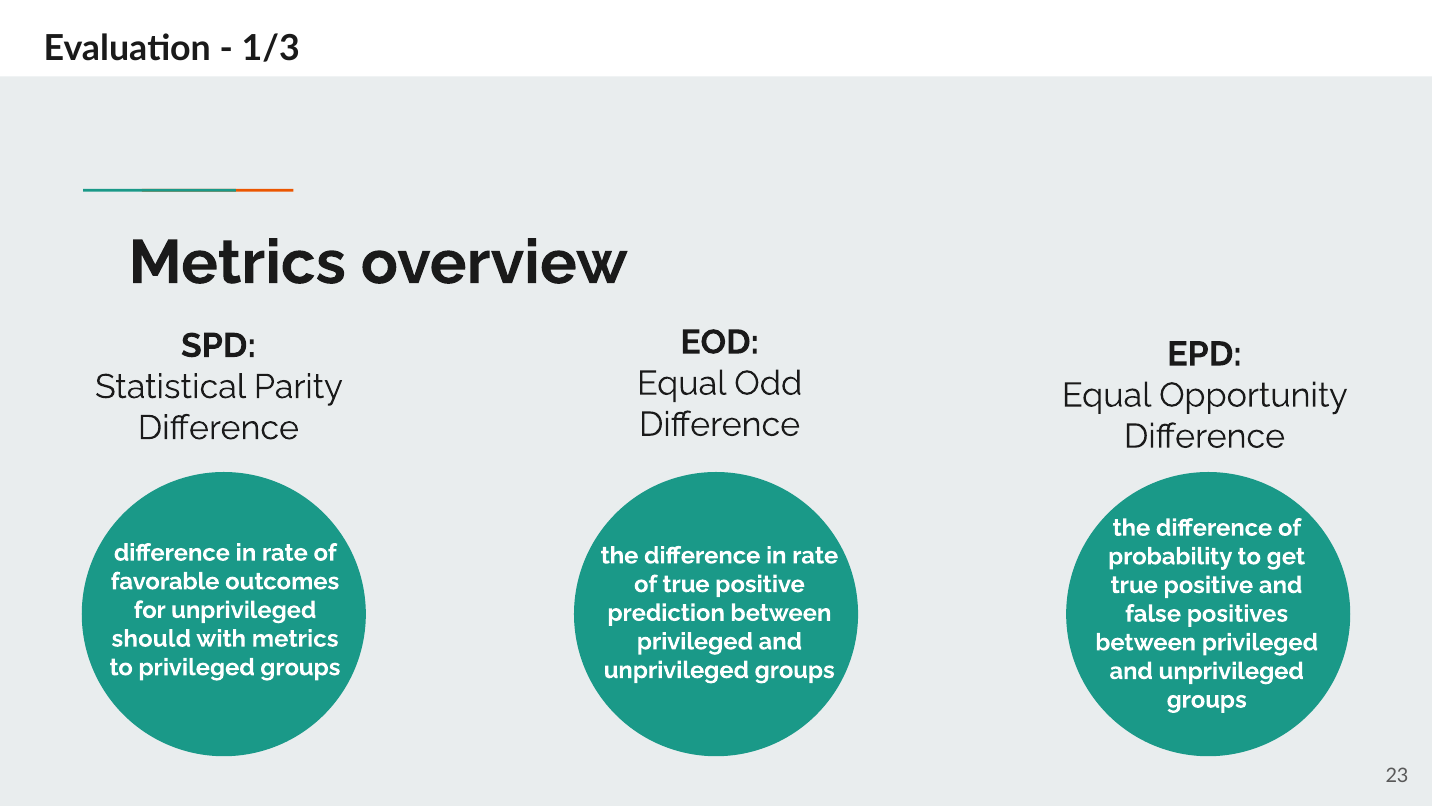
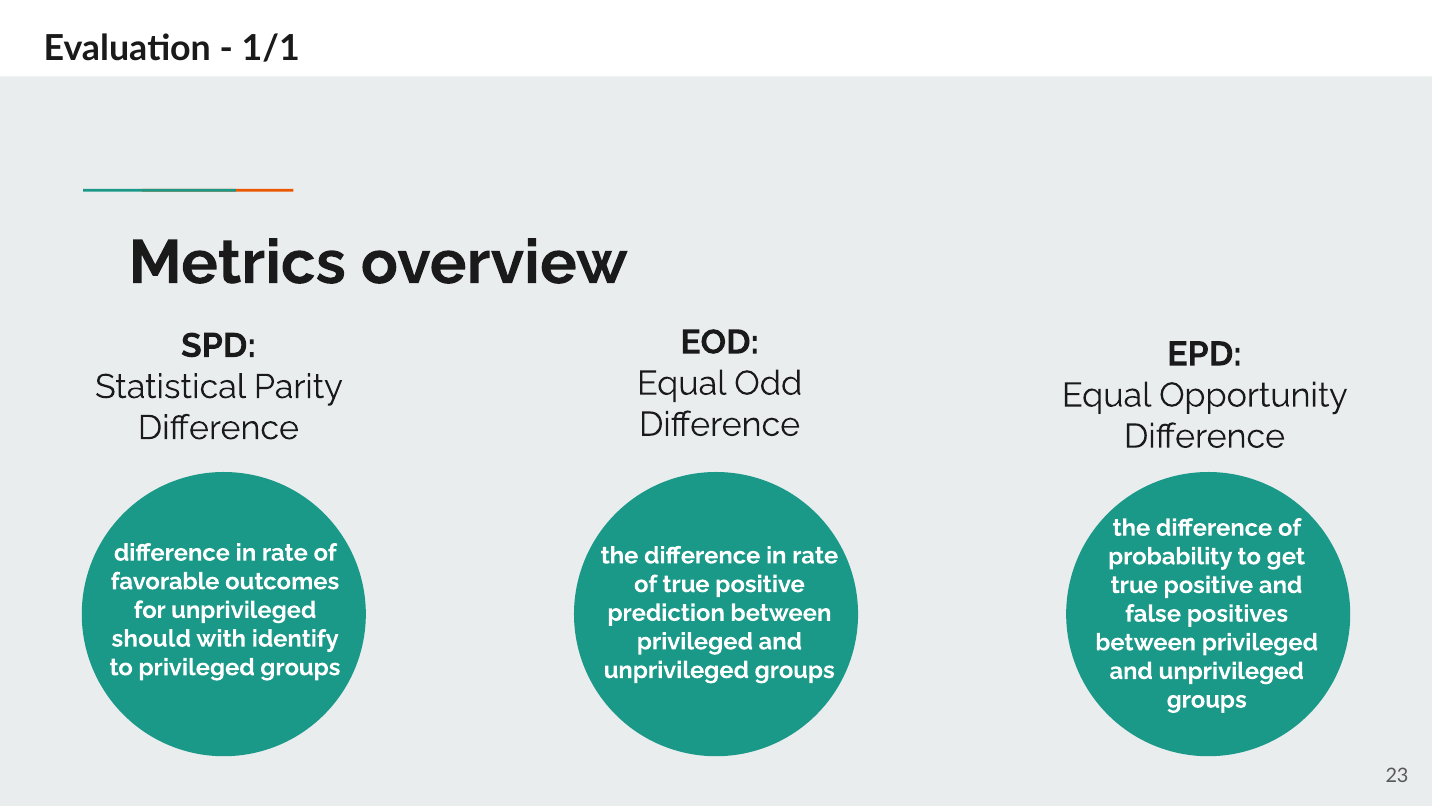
1/3: 1/3 -> 1/1
with metrics: metrics -> identify
